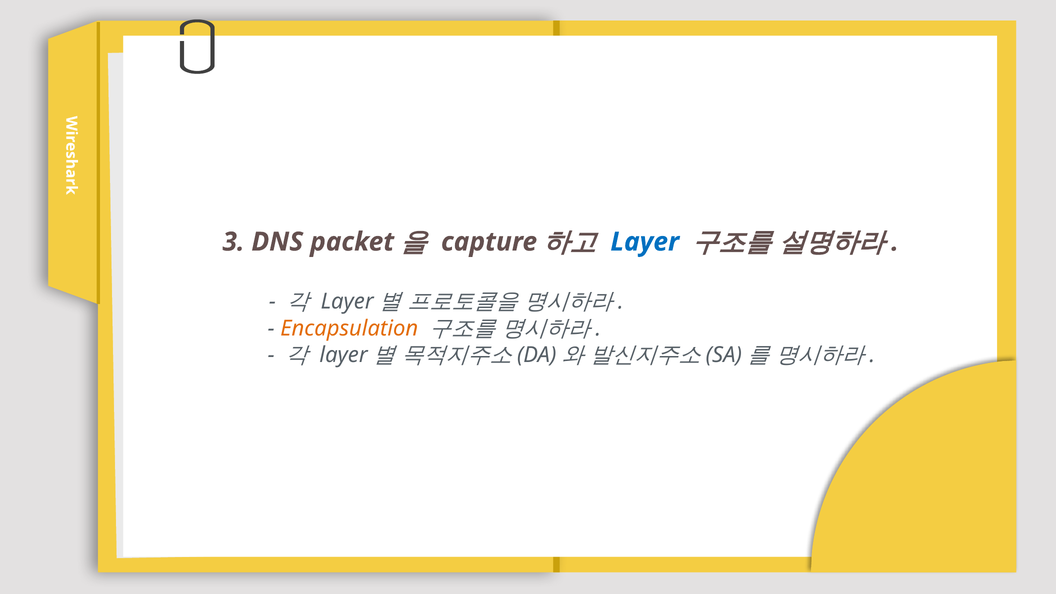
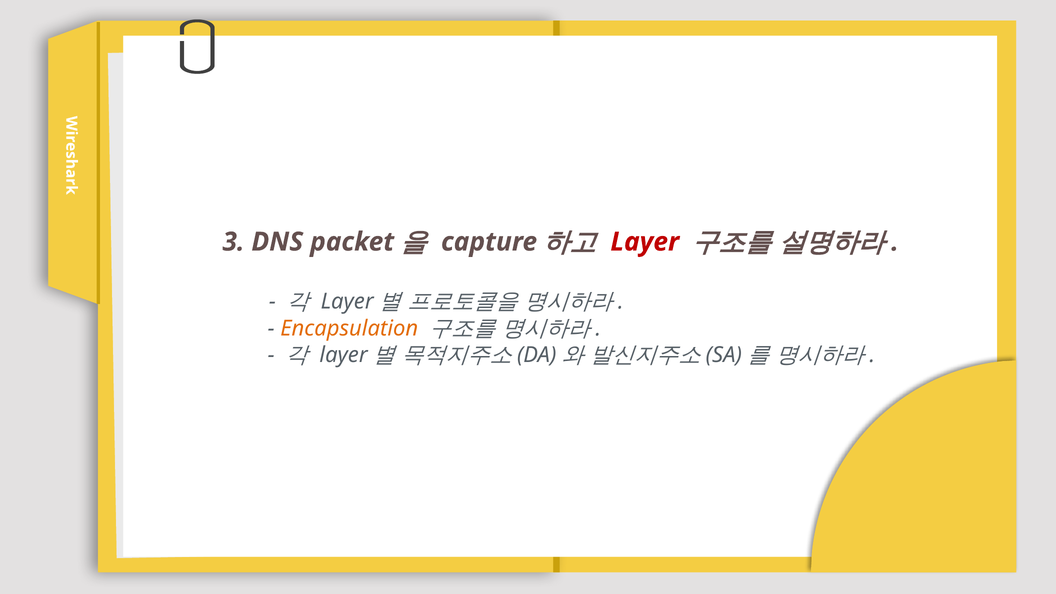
Layer colour: blue -> red
